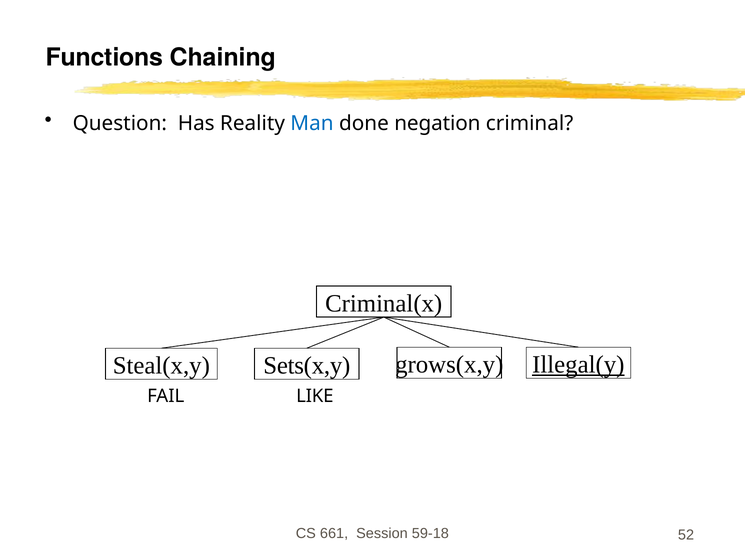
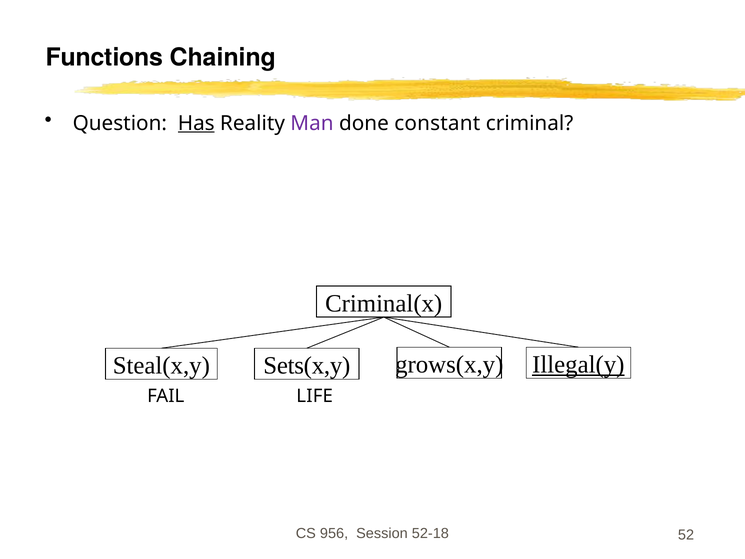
Has underline: none -> present
Man colour: blue -> purple
negation: negation -> constant
LIKE: LIKE -> LIFE
661: 661 -> 956
59-18: 59-18 -> 52-18
